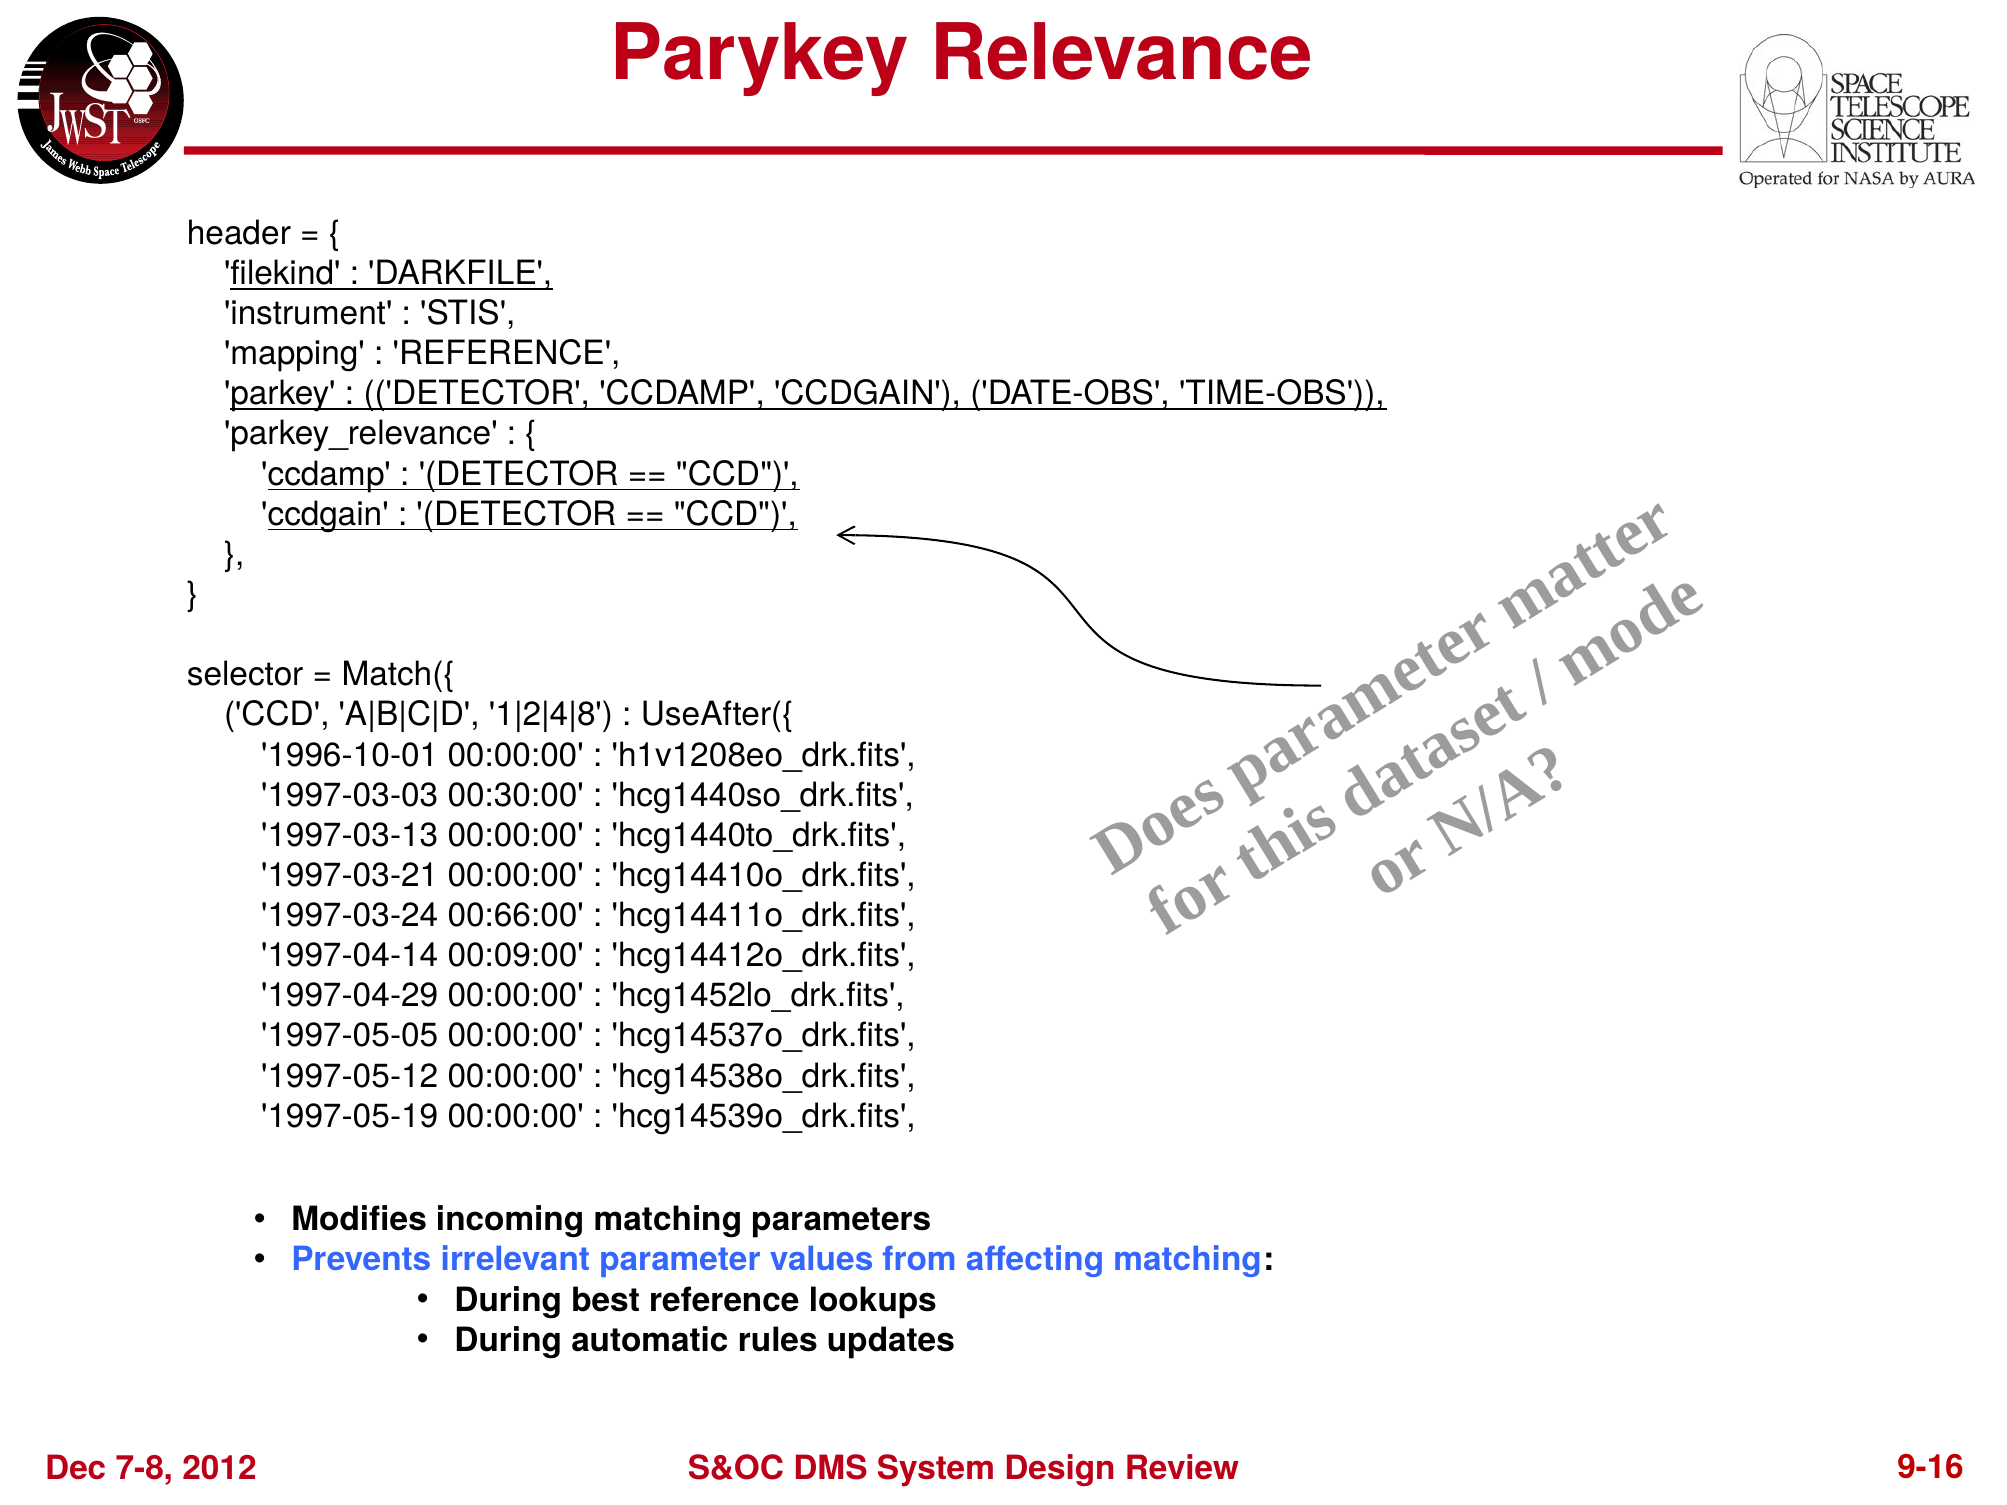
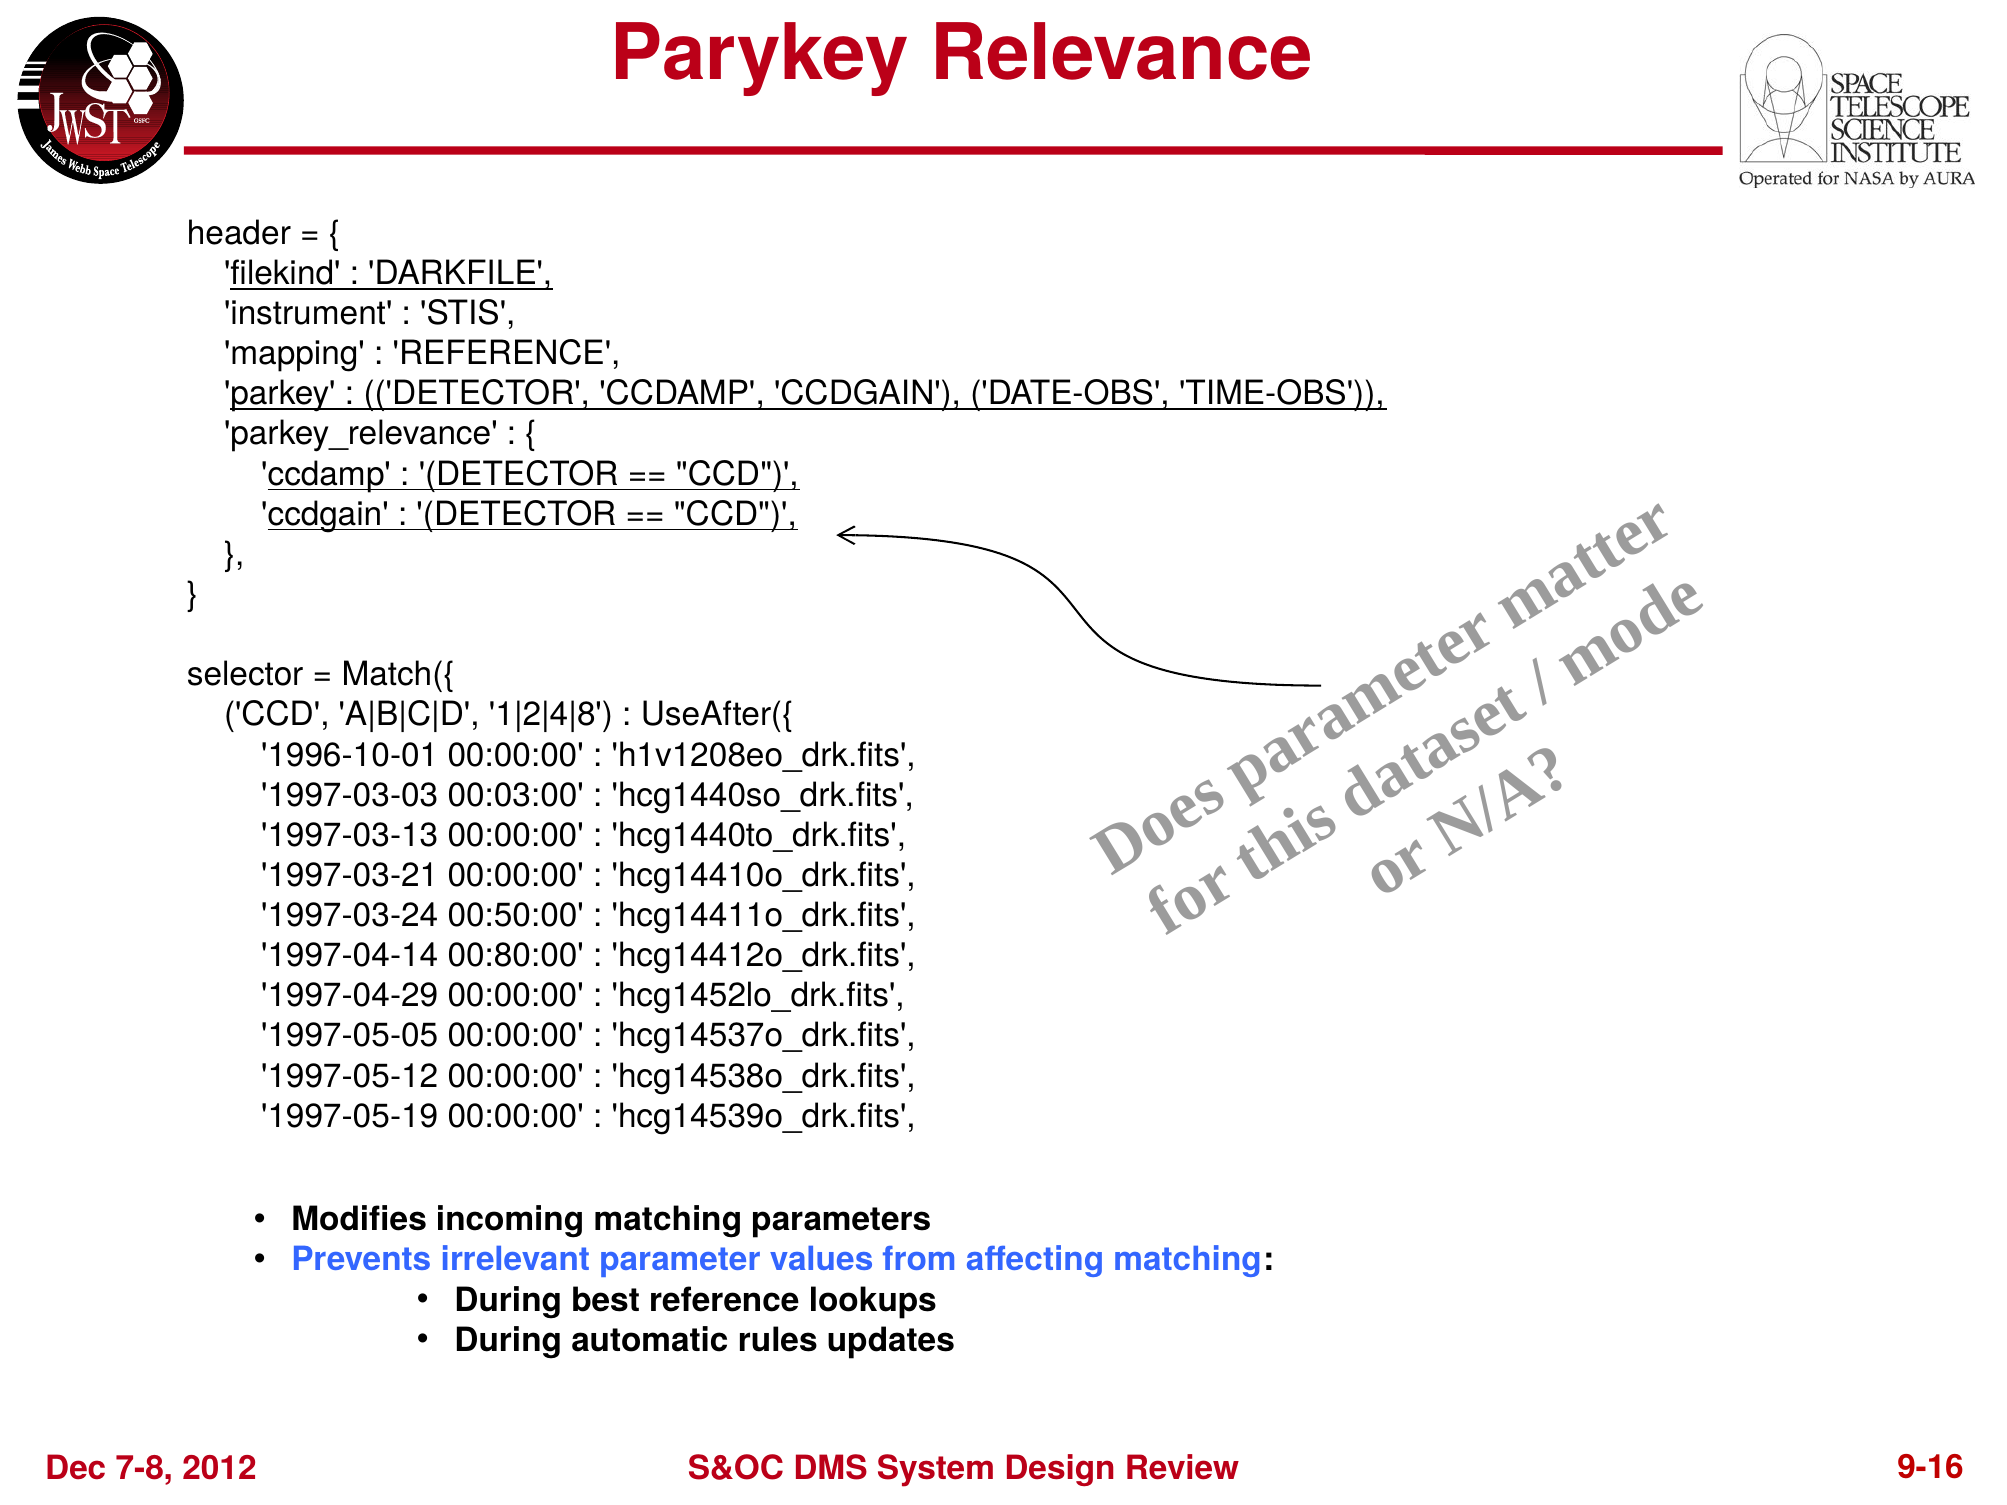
00:30:00: 00:30:00 -> 00:03:00
00:66:00: 00:66:00 -> 00:50:00
00:09:00: 00:09:00 -> 00:80:00
